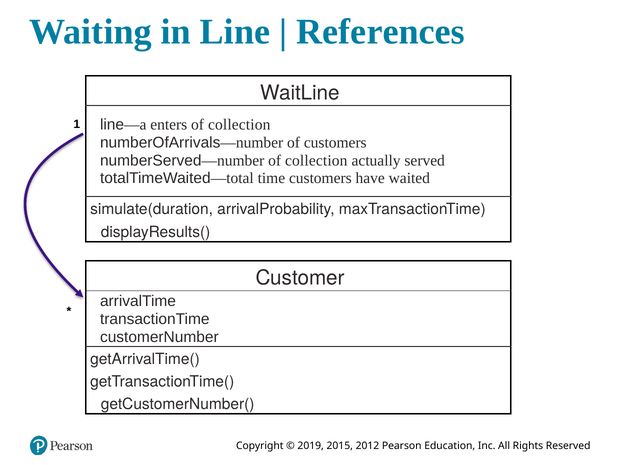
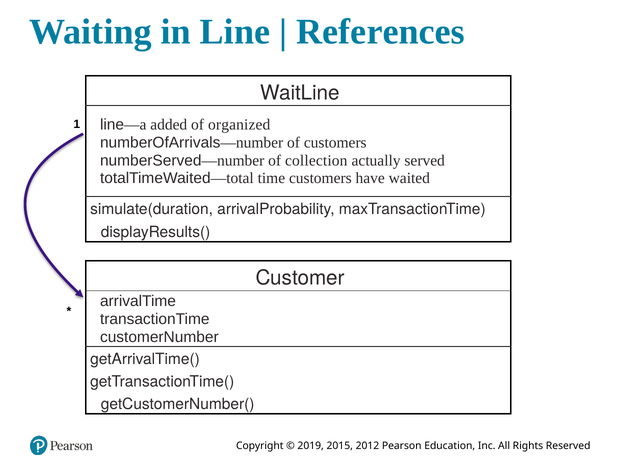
enters: enters -> added
collection at (239, 125): collection -> organized
